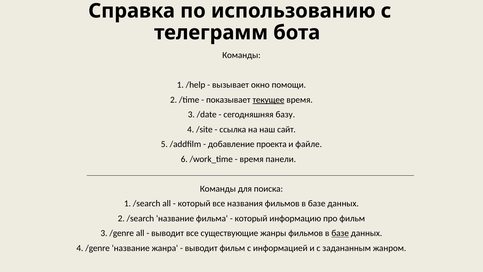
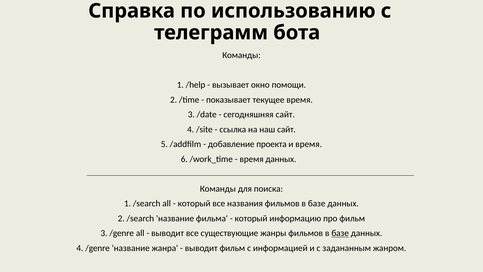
текущее underline: present -> none
сегодняшняя базу: базу -> сайт
и файле: файле -> время
время панели: панели -> данных
